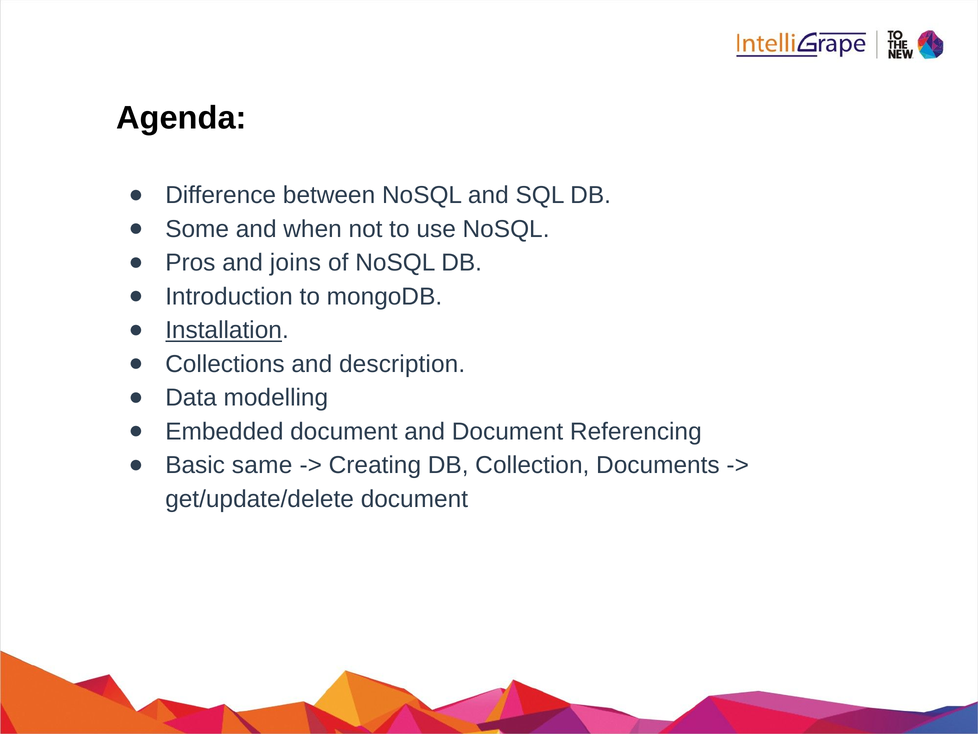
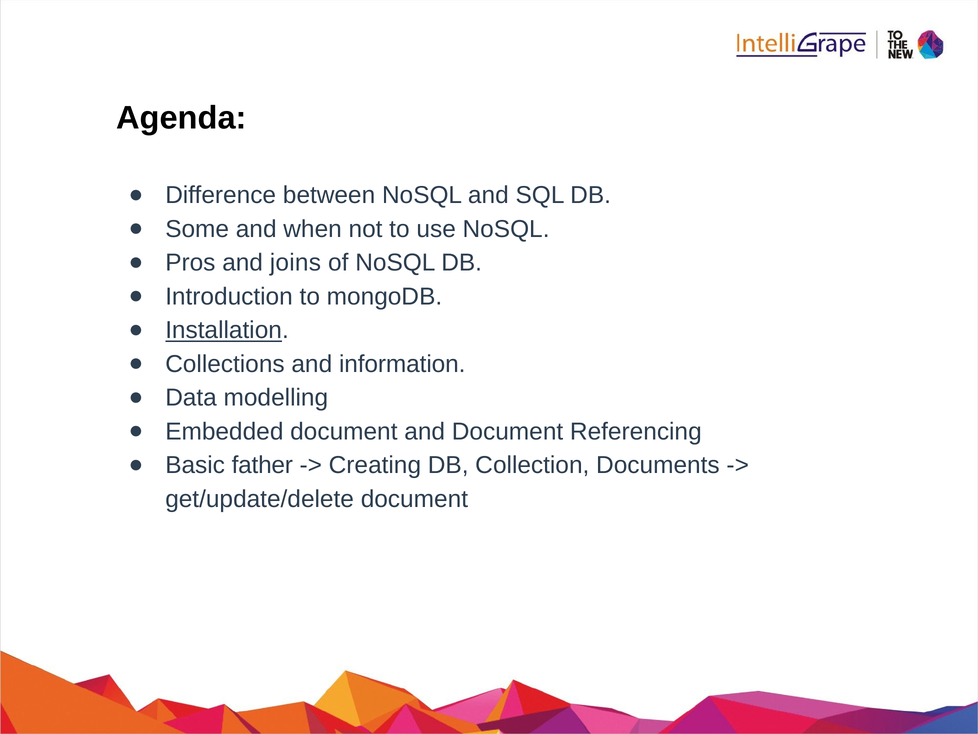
description: description -> information
same: same -> father
